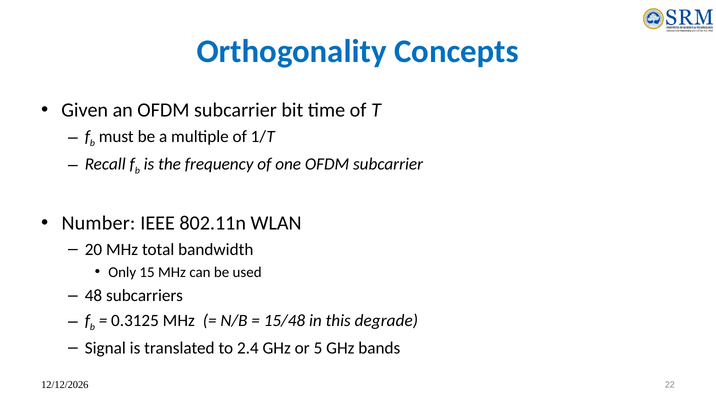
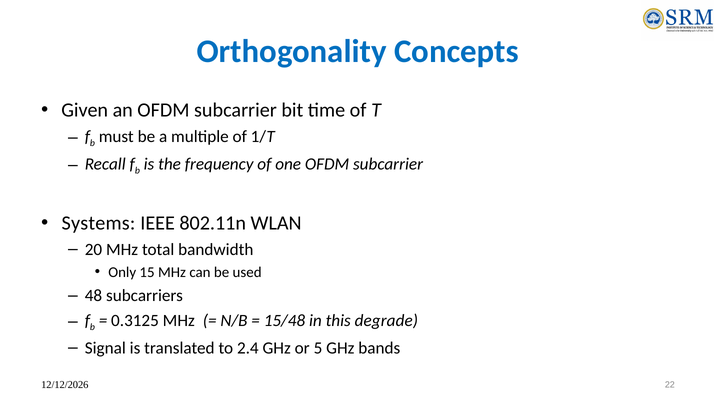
Number: Number -> Systems
